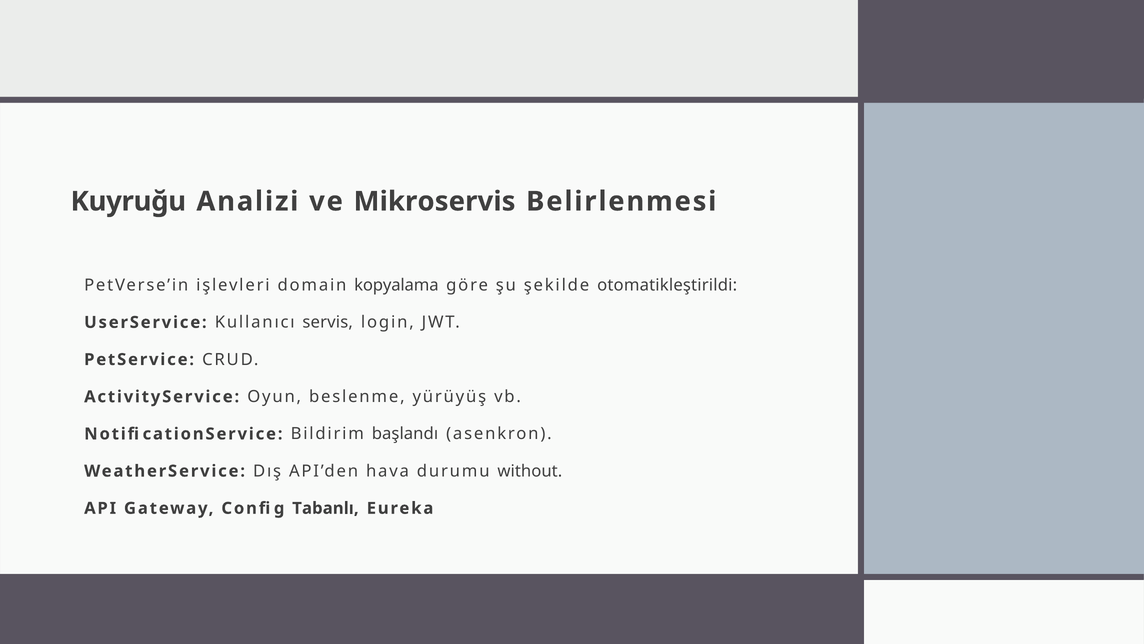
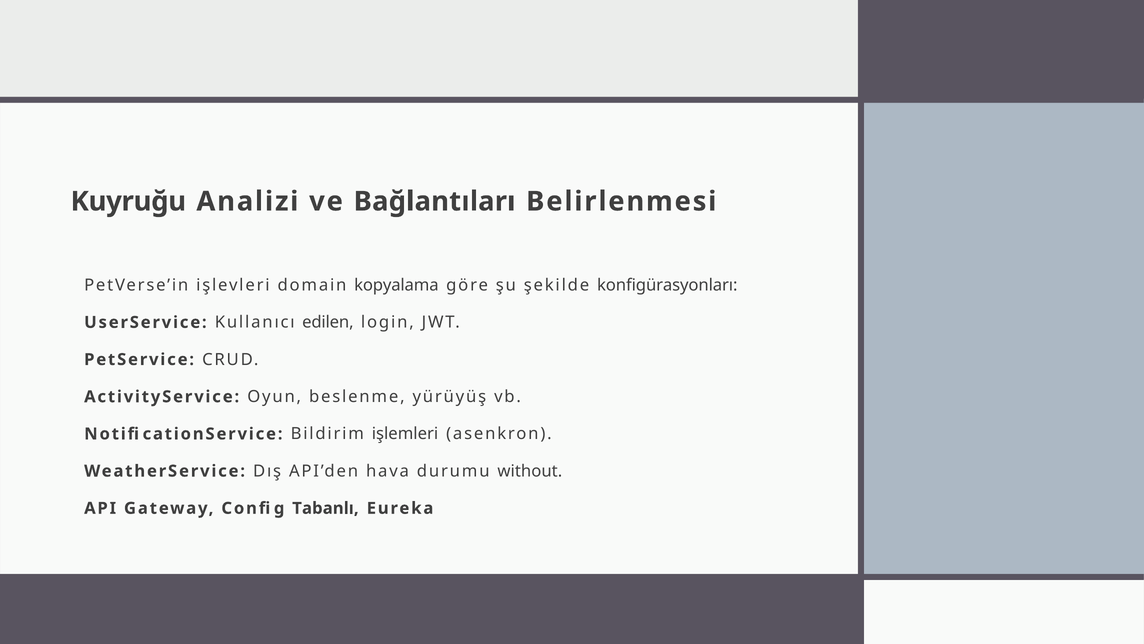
Mikroservis: Mikroservis -> Bağlantıları
otomatikleştirildi: otomatikleştirildi -> konfigürasyonları
servis: servis -> edilen
başlandı: başlandı -> işlemleri
